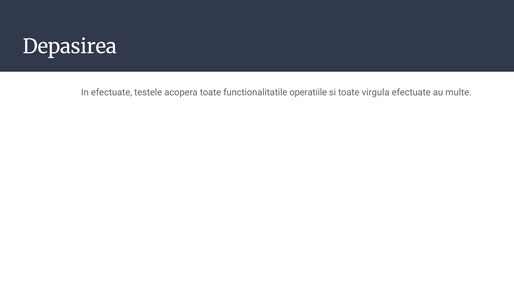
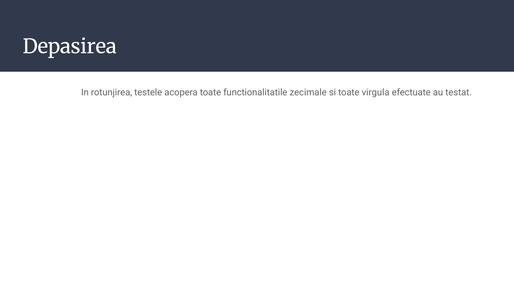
In efectuate: efectuate -> rotunjirea
operatiile: operatiile -> zecimale
multe: multe -> testat
